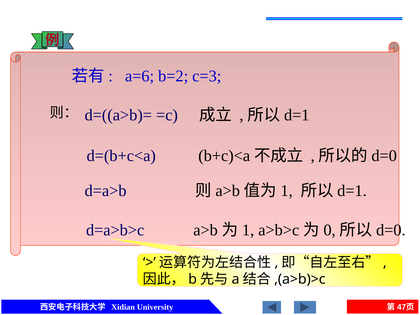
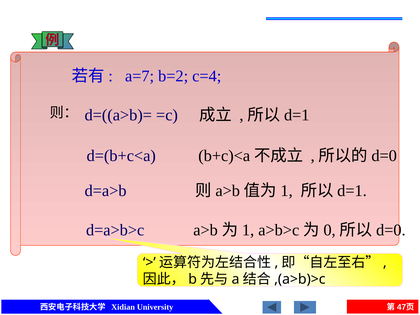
a=6: a=6 -> a=7
c=3: c=3 -> c=4
